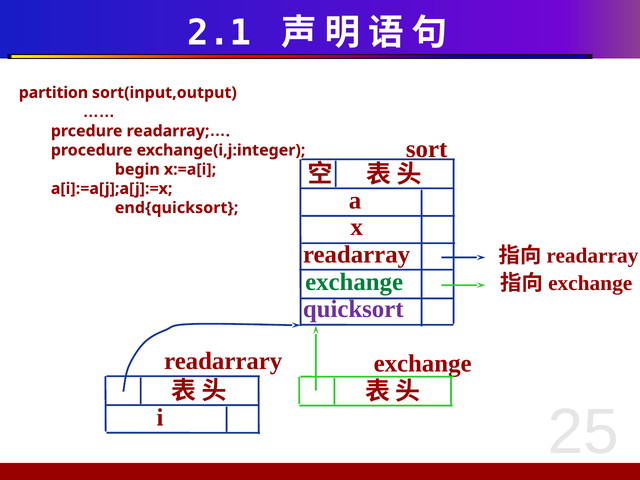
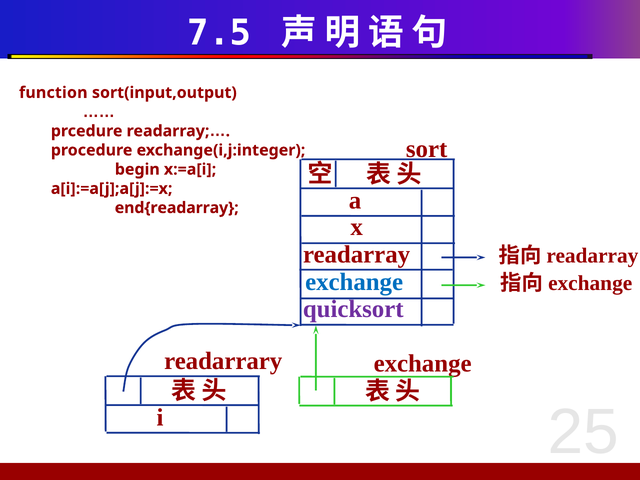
2.1: 2.1 -> 7.5
partition: partition -> function
end{quicksort: end{quicksort -> end{readarray
exchange at (354, 282) colour: green -> blue
